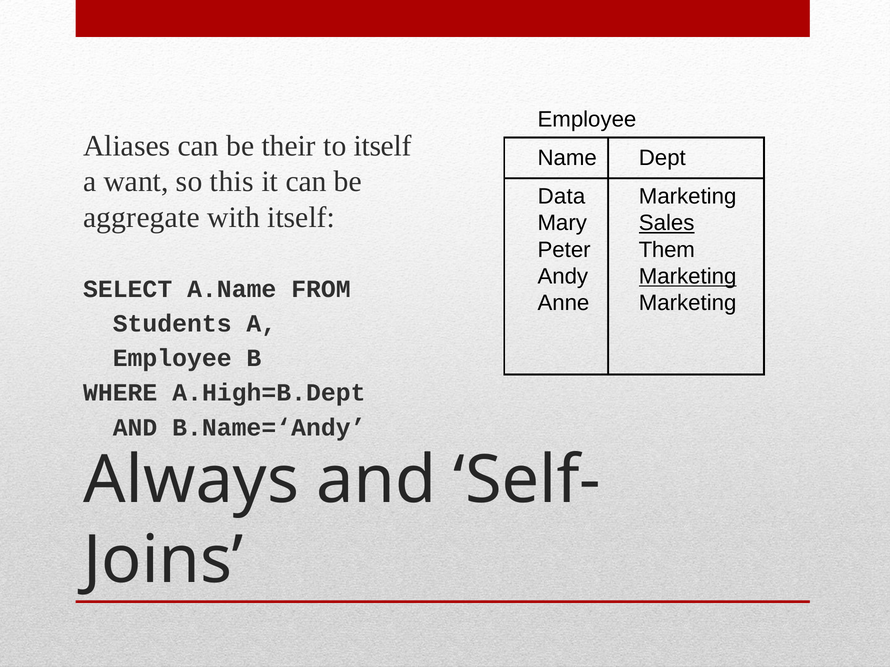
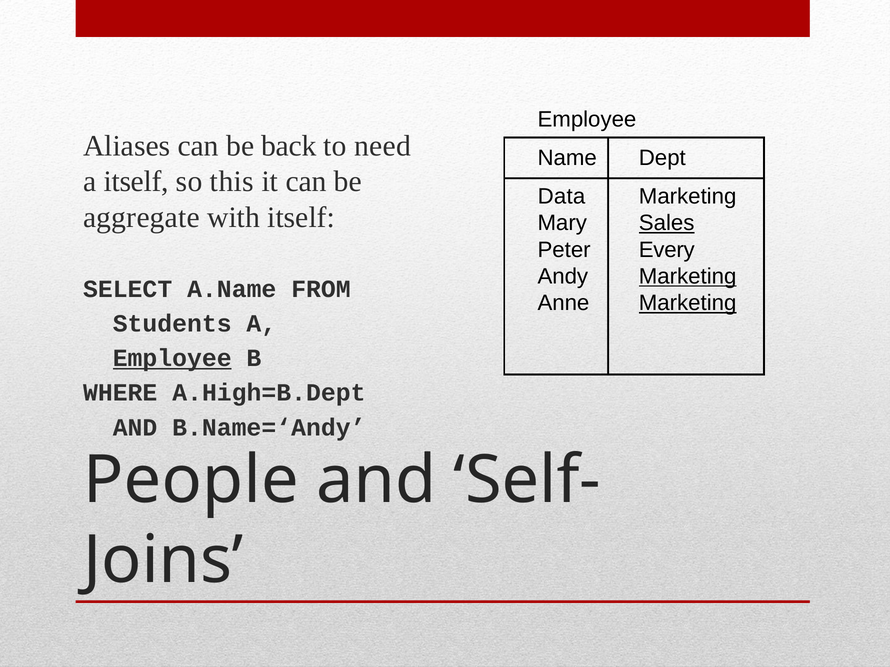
their: their -> back
to itself: itself -> need
a want: want -> itself
Them: Them -> Every
Marketing at (688, 303) underline: none -> present
Employee at (172, 358) underline: none -> present
Always: Always -> People
